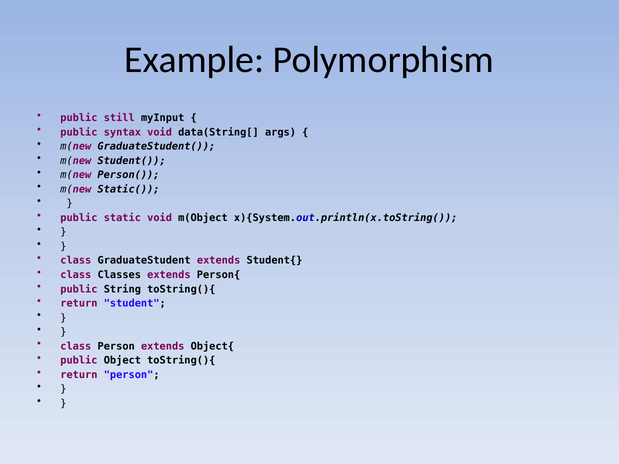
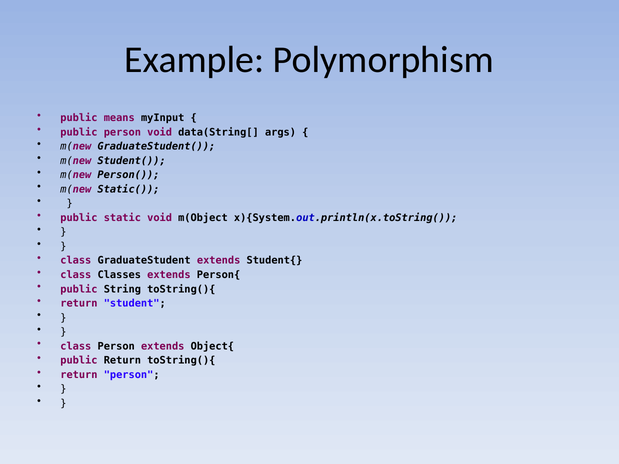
still: still -> means
public syntax: syntax -> person
public Object: Object -> Return
